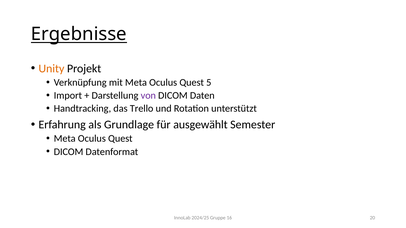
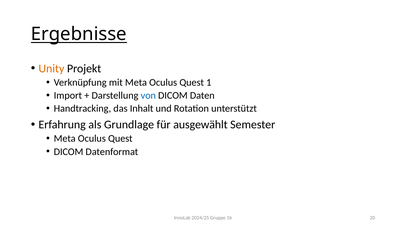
5: 5 -> 1
von colour: purple -> blue
Trello: Trello -> Inhalt
